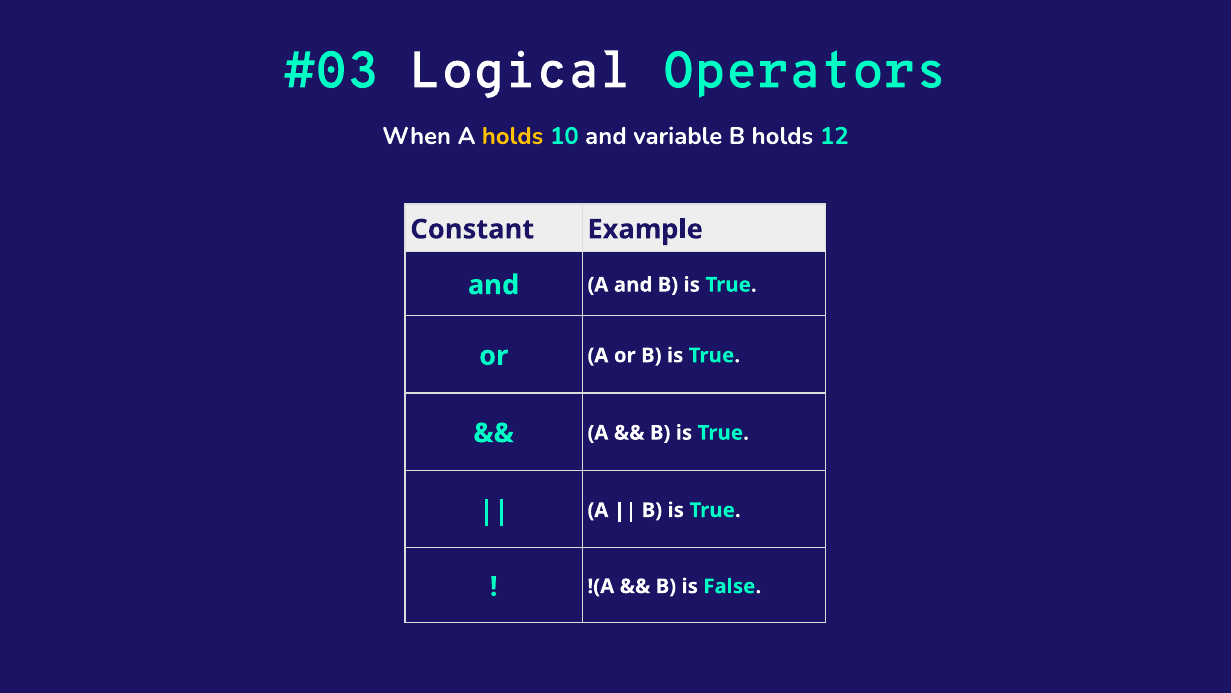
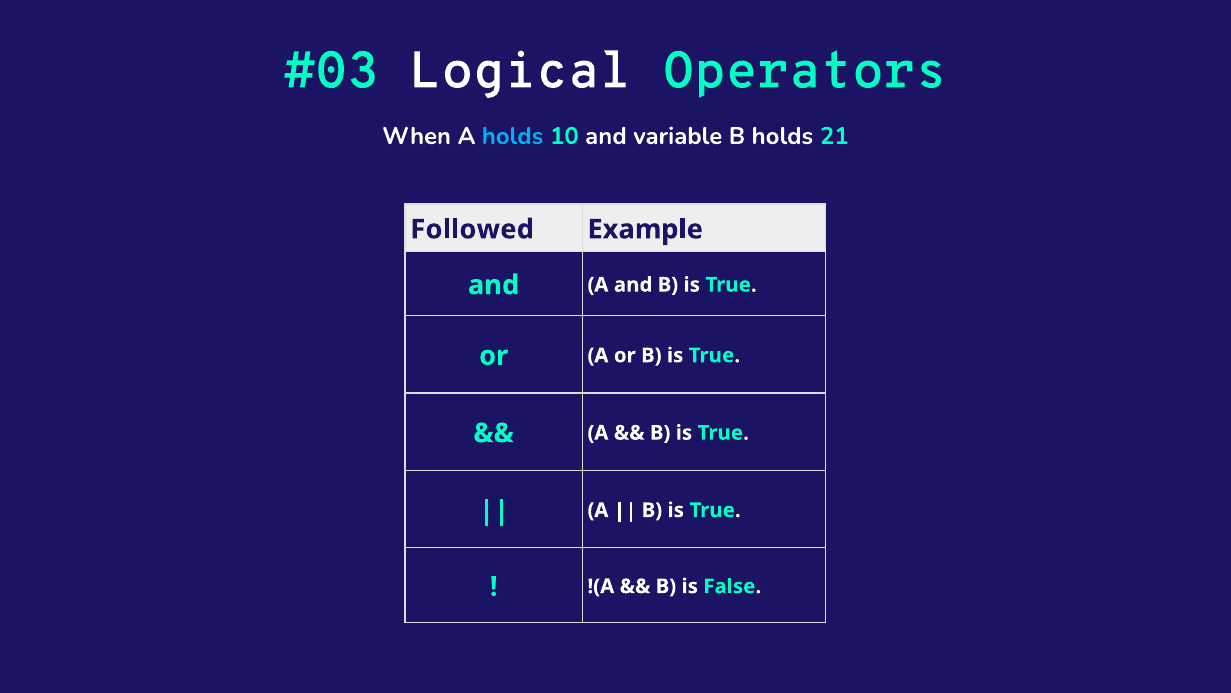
holds at (513, 136) colour: yellow -> light blue
12: 12 -> 21
Constant: Constant -> Followed
